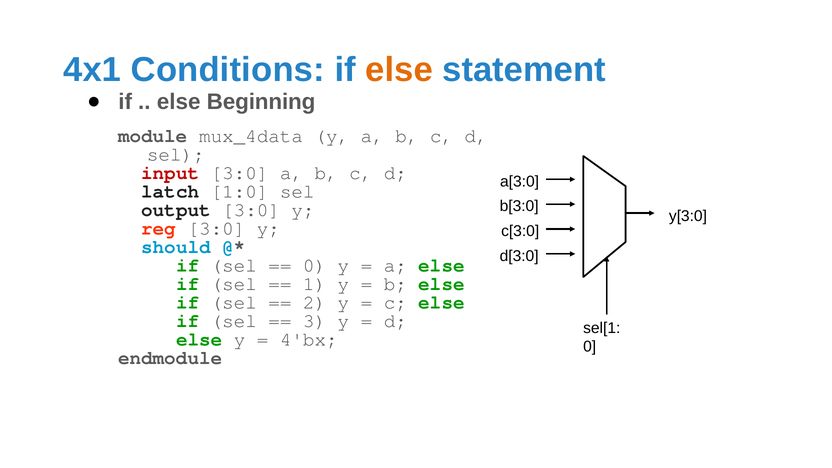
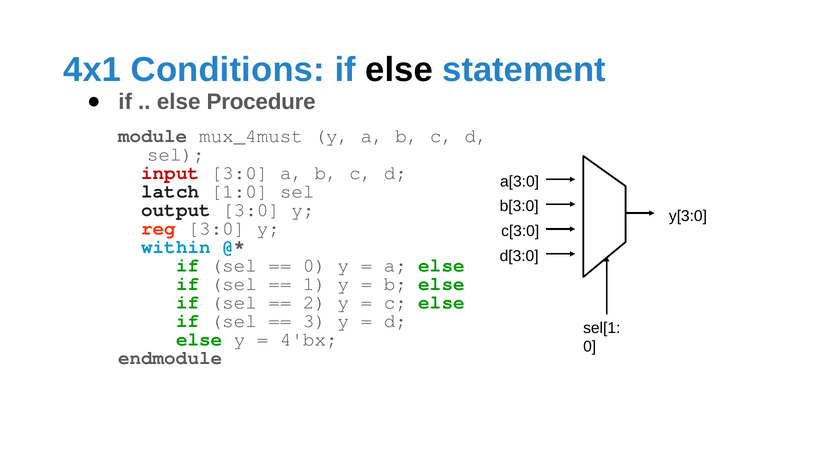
else at (399, 70) colour: orange -> black
Beginning: Beginning -> Procedure
mux_4data: mux_4data -> mux_4must
should: should -> within
